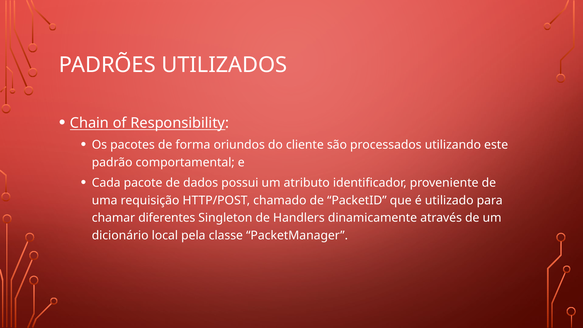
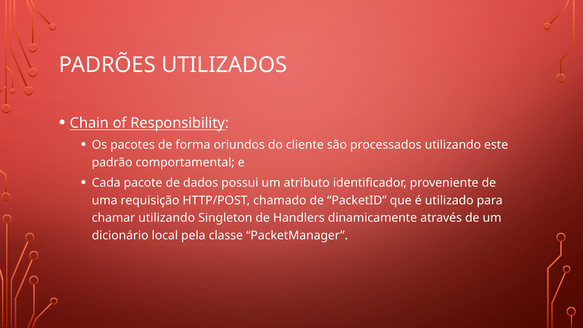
chamar diferentes: diferentes -> utilizando
